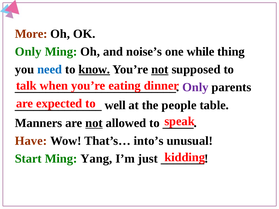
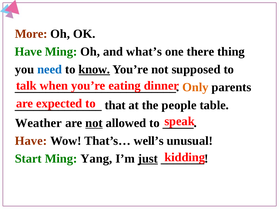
Only at (28, 52): Only -> Have
noise’s: noise’s -> what’s
while: while -> there
not at (160, 70) underline: present -> none
Only at (195, 87) colour: purple -> orange
well: well -> that
Manners: Manners -> Weather
into’s: into’s -> well’s
just underline: none -> present
